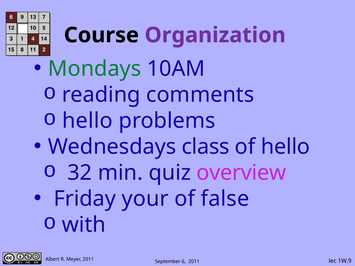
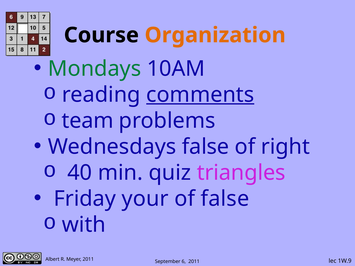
Organization colour: purple -> orange
comments underline: none -> present
hello at (87, 121): hello -> team
Wednesdays class: class -> false
of hello: hello -> right
32: 32 -> 40
overview: overview -> triangles
